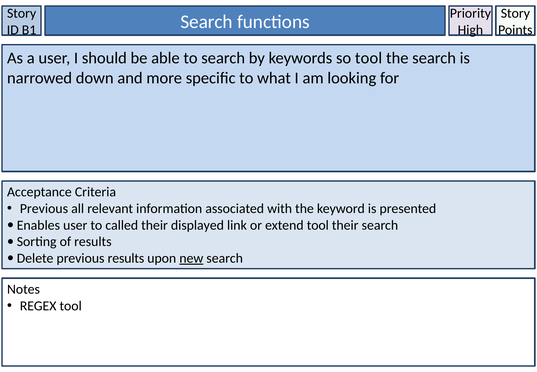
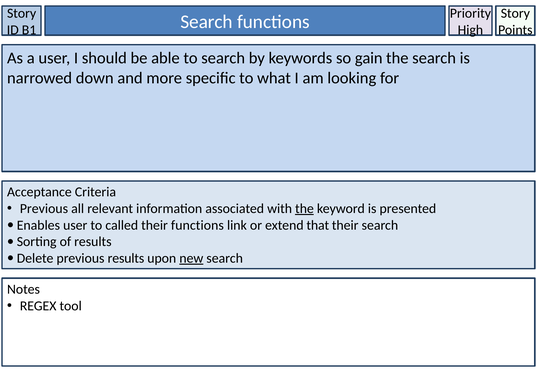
so tool: tool -> gain
the at (304, 209) underline: none -> present
their displayed: displayed -> functions
extend tool: tool -> that
